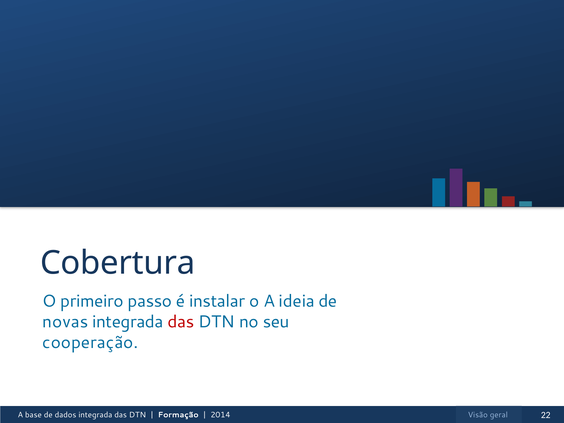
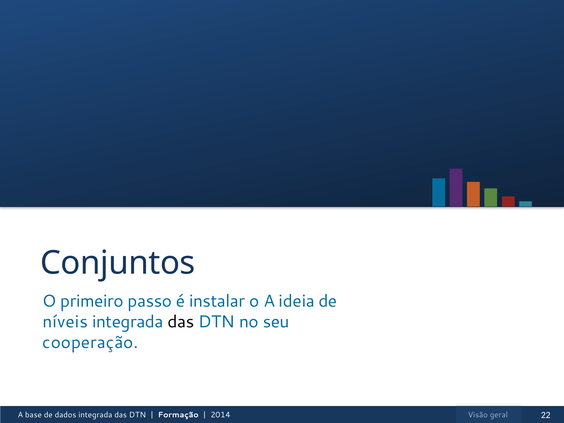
Cobertura: Cobertura -> Conjuntos
novas: novas -> níveis
das at (181, 322) colour: red -> black
